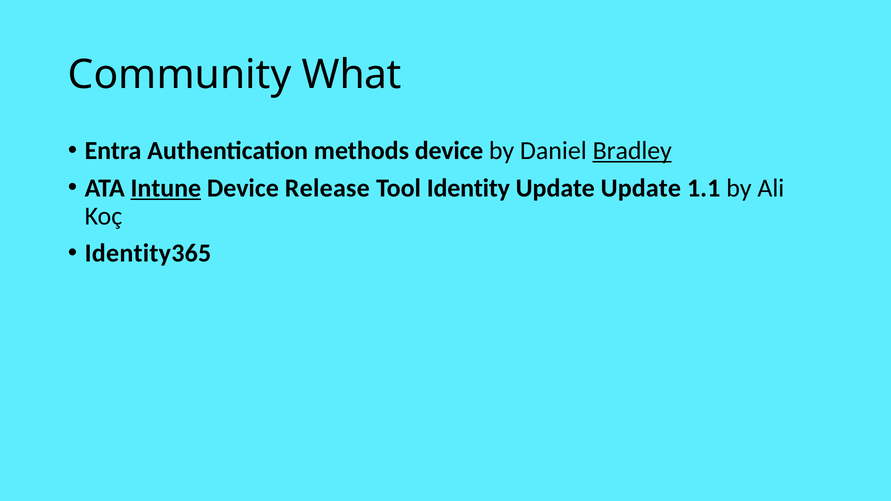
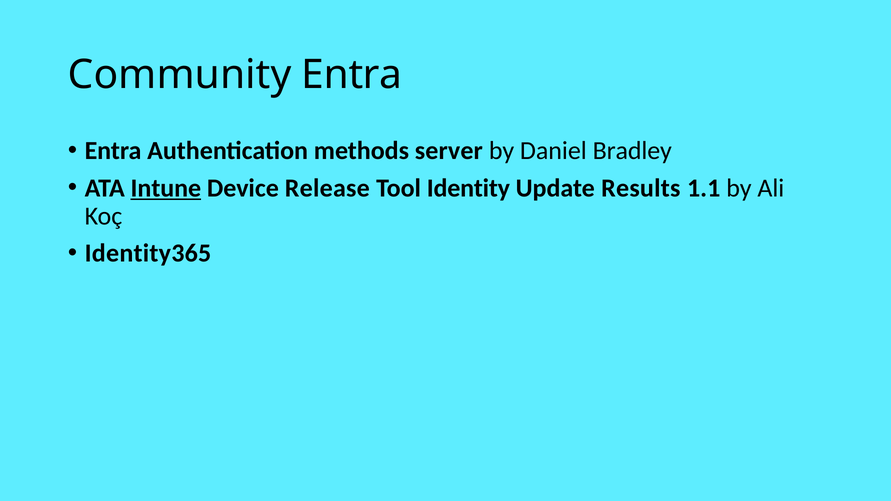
Community What: What -> Entra
methods device: device -> server
Bradley underline: present -> none
Update Update: Update -> Results
